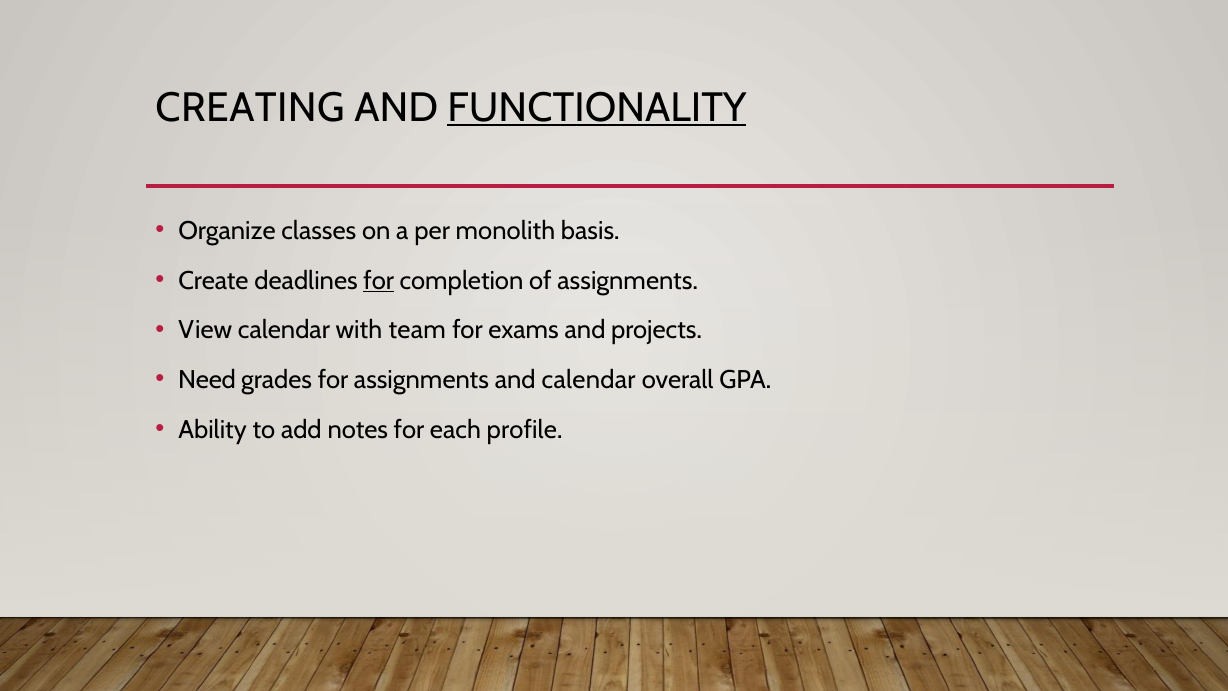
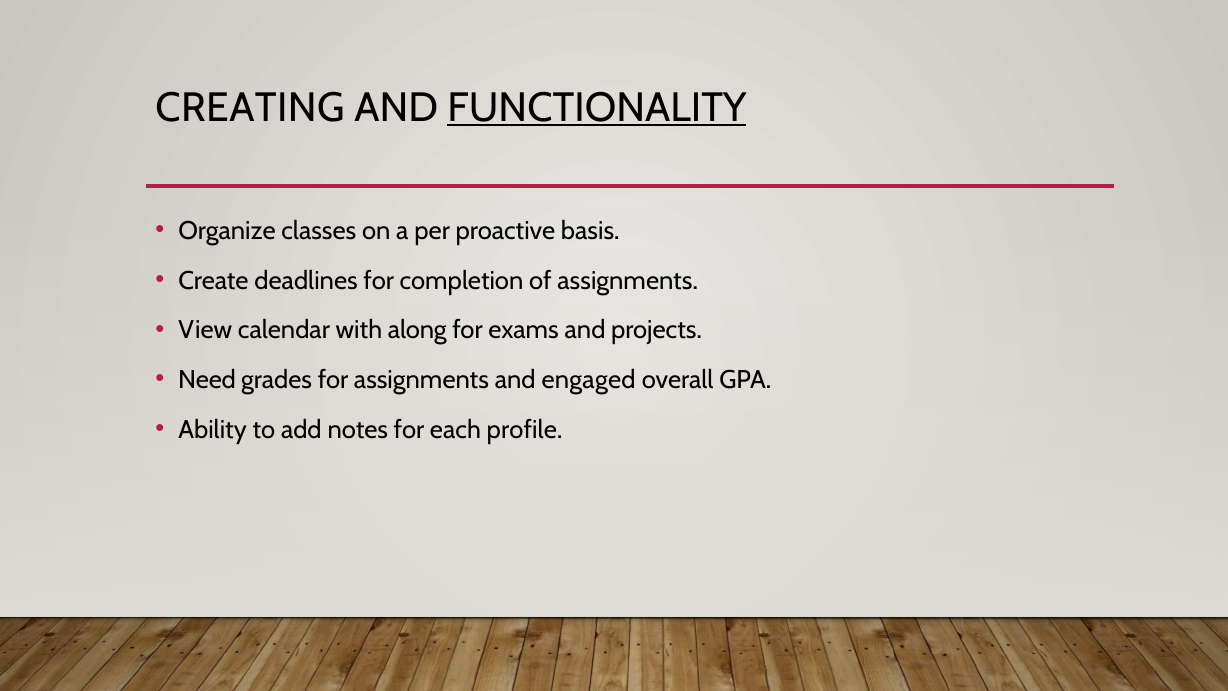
monolith: monolith -> proactive
for at (379, 281) underline: present -> none
team: team -> along
and calendar: calendar -> engaged
